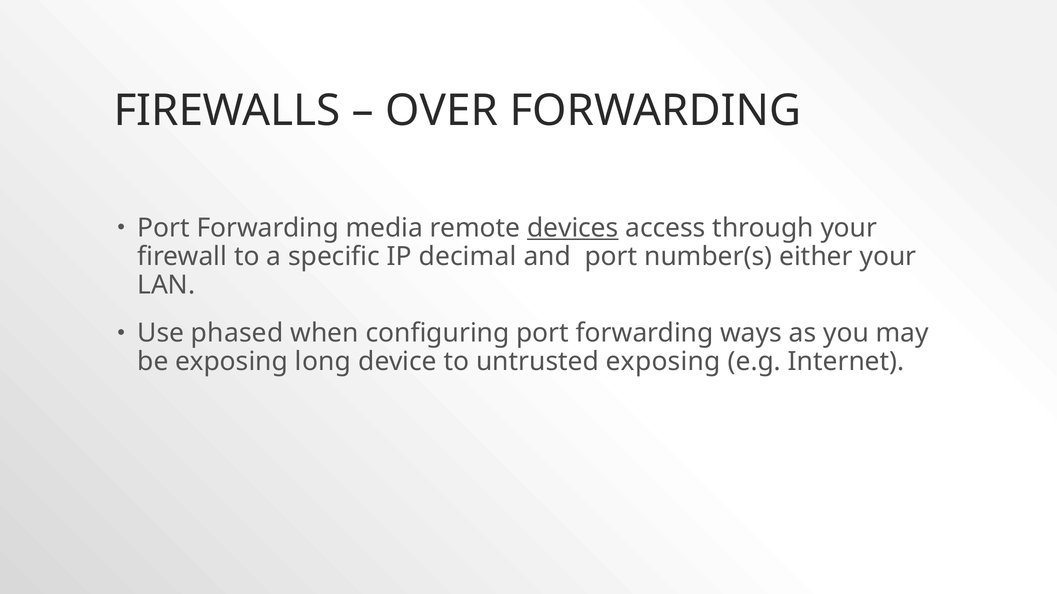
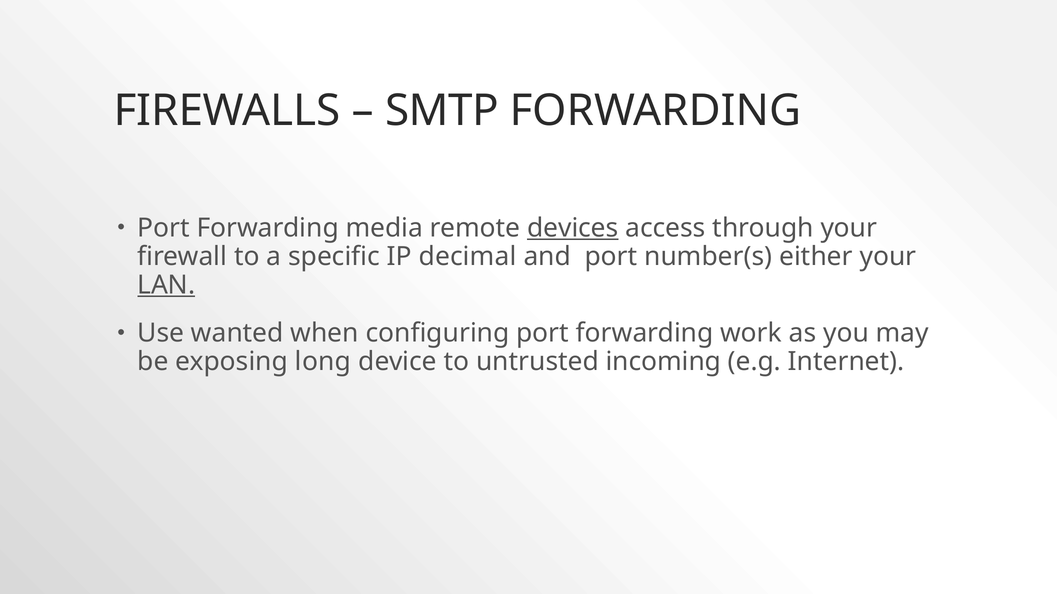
OVER: OVER -> SMTP
LAN underline: none -> present
phased: phased -> wanted
ways: ways -> work
untrusted exposing: exposing -> incoming
